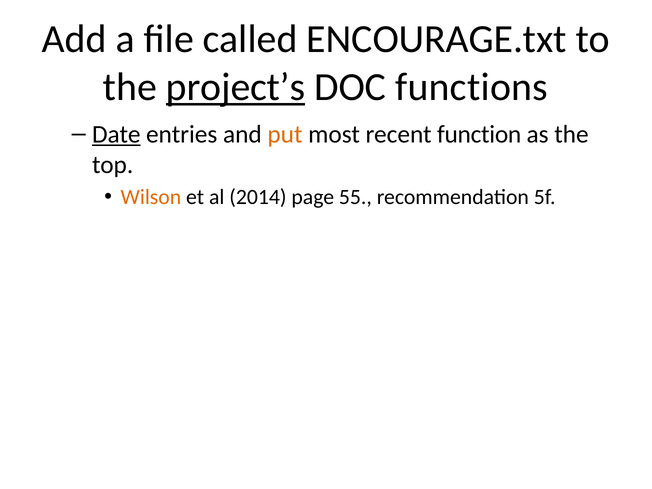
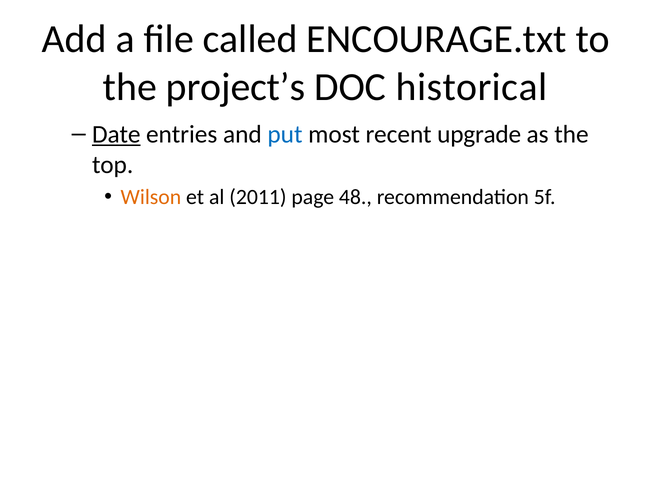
project’s underline: present -> none
functions: functions -> historical
put colour: orange -> blue
function: function -> upgrade
2014: 2014 -> 2011
55: 55 -> 48
